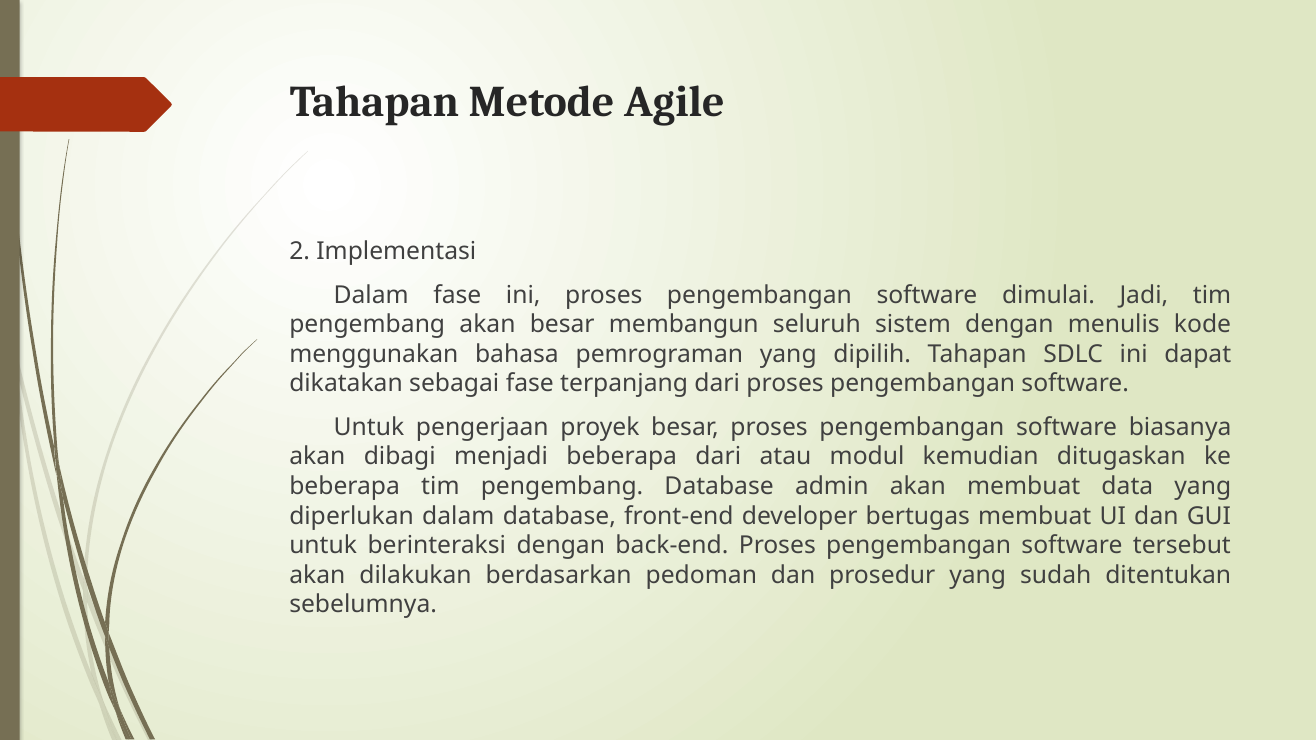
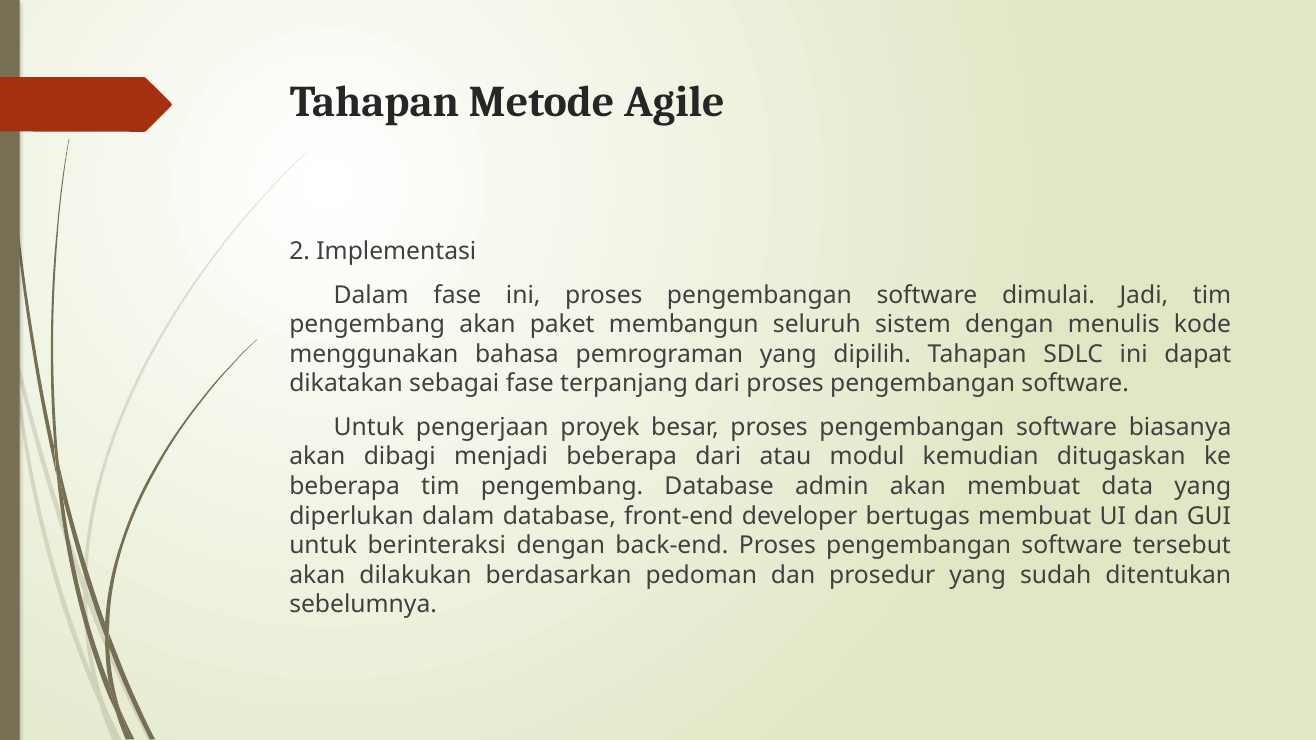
akan besar: besar -> paket
